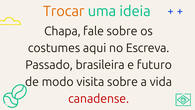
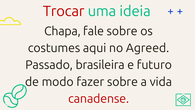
Trocar colour: orange -> red
Escreva: Escreva -> Agreed
visita: visita -> fazer
